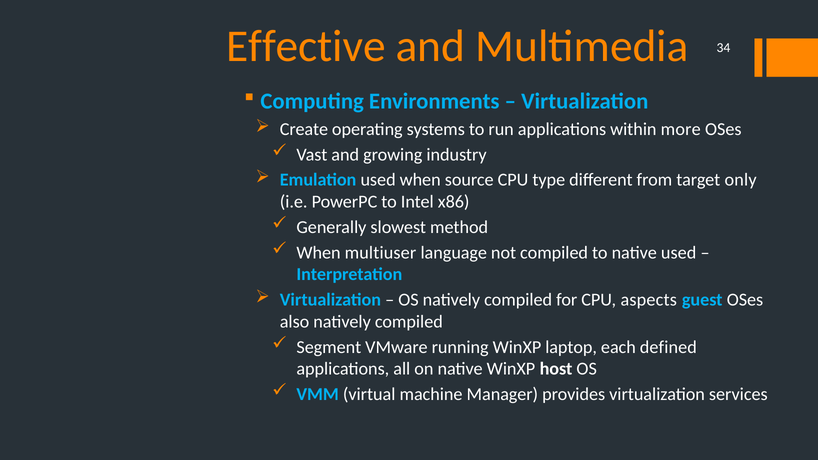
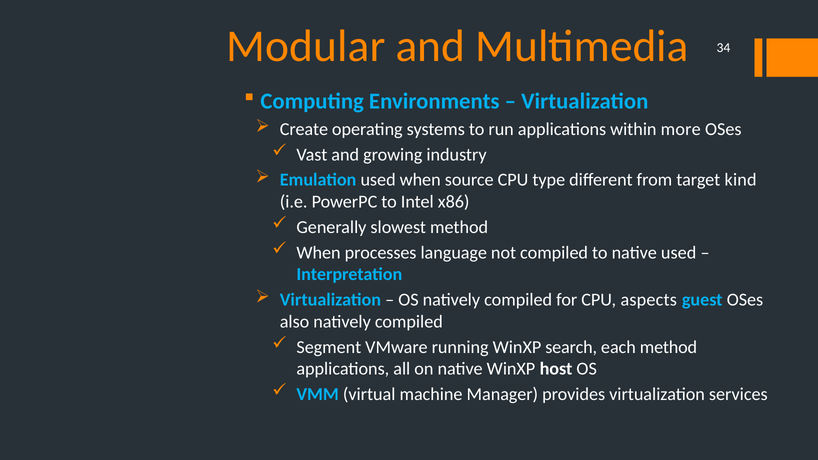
Effective: Effective -> Modular
only: only -> kind
multiuser: multiuser -> processes
laptop: laptop -> search
each defined: defined -> method
